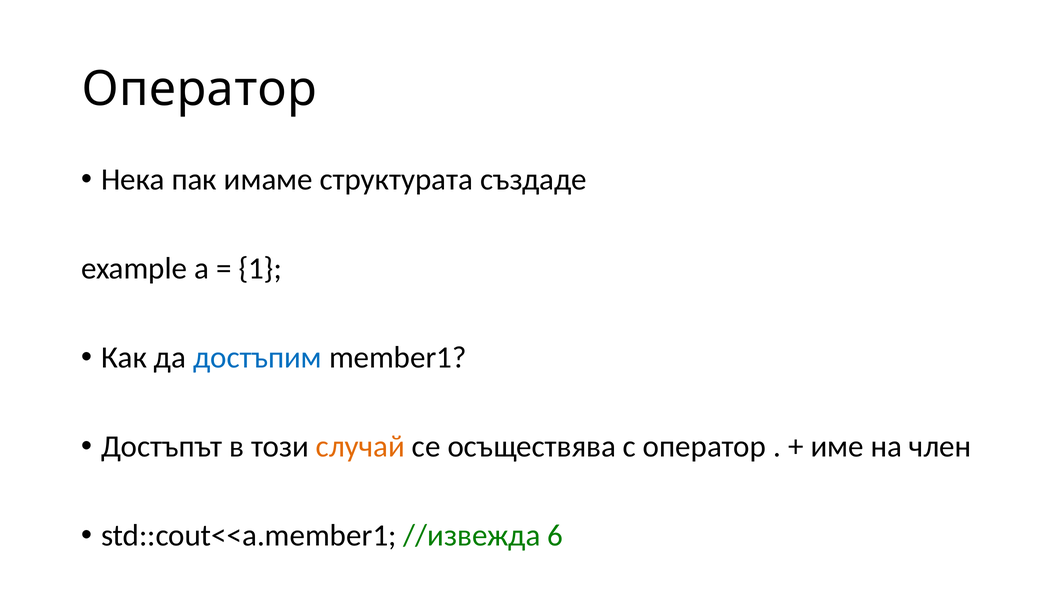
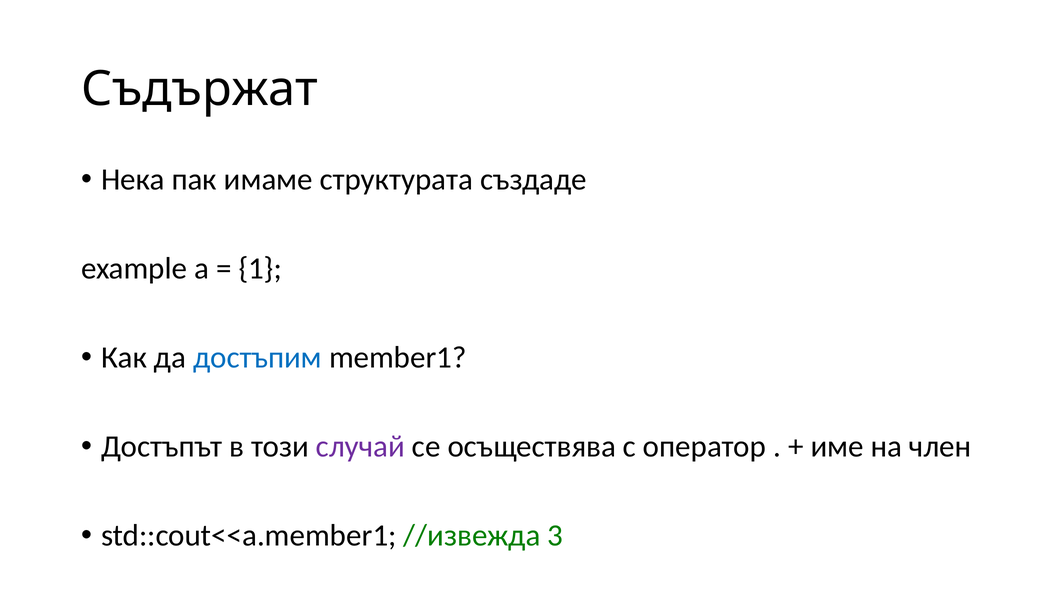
Оператор at (199, 89): Оператор -> Съдържат
случай colour: orange -> purple
6: 6 -> 3
